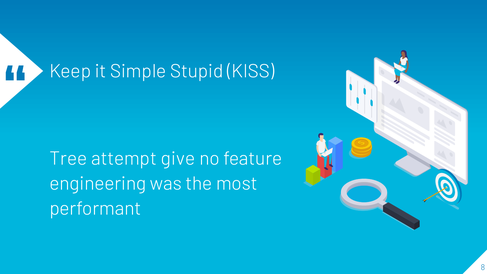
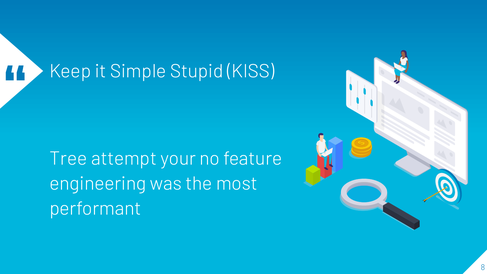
give: give -> your
